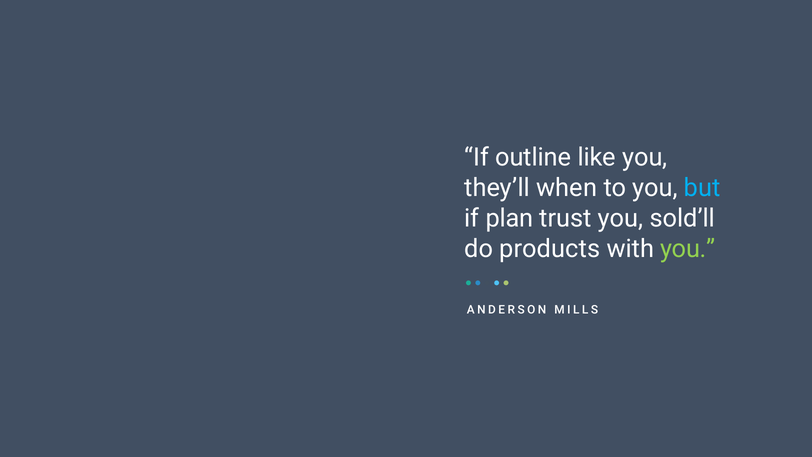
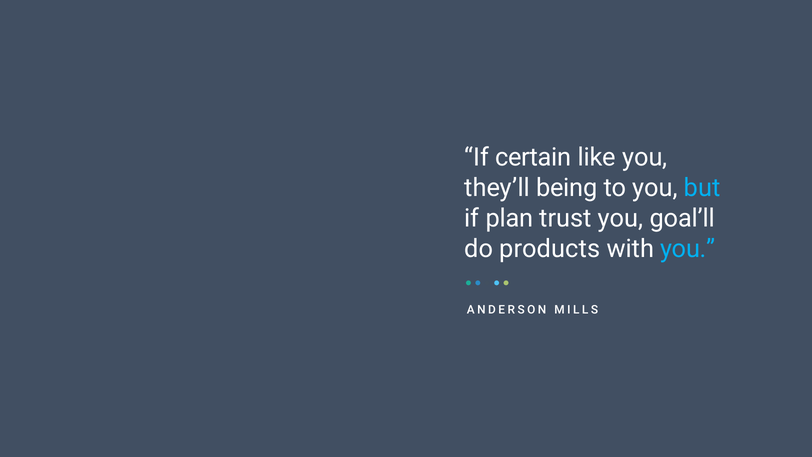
outline: outline -> certain
when: when -> being
sold’ll: sold’ll -> goal’ll
you at (688, 249) colour: light green -> light blue
